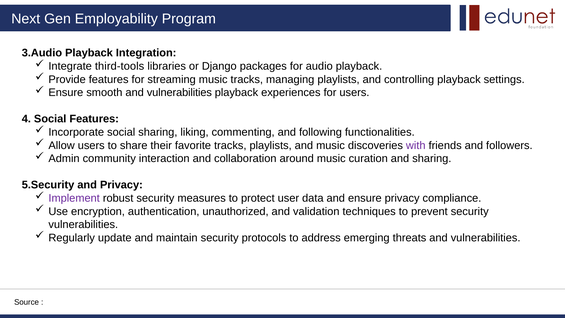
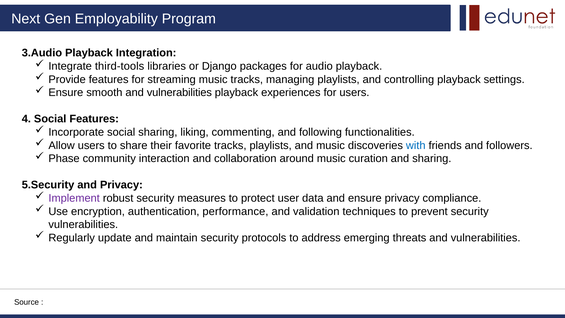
with colour: purple -> blue
Admin: Admin -> Phase
unauthorized: unauthorized -> performance
